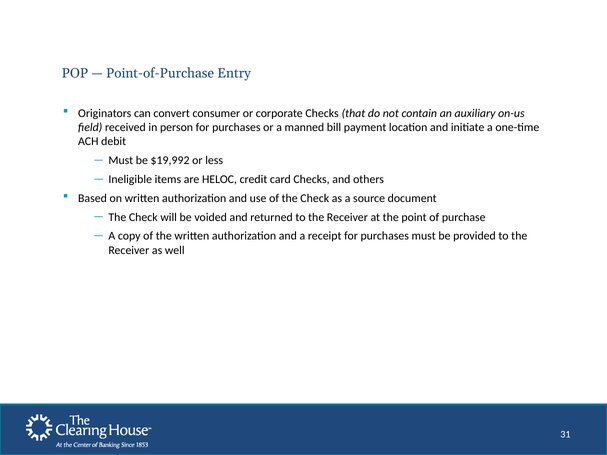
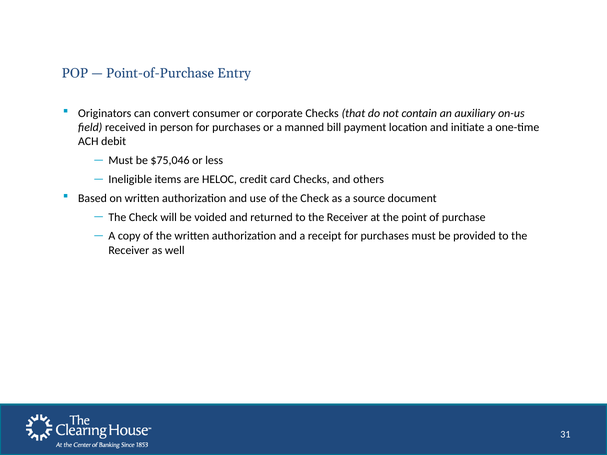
$19,992: $19,992 -> $75,046
